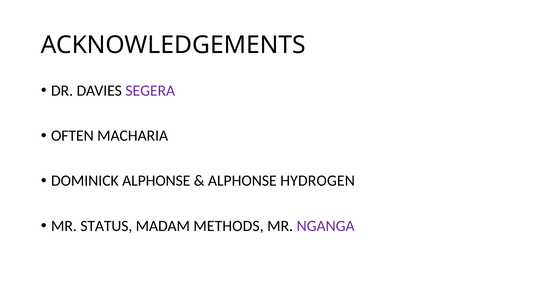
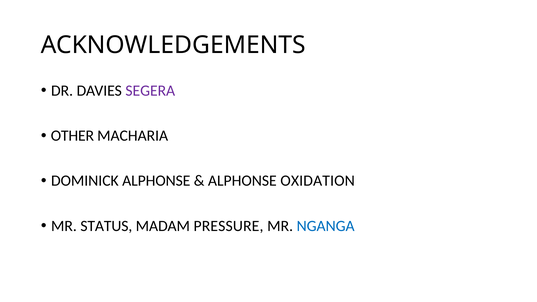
OFTEN: OFTEN -> OTHER
HYDROGEN: HYDROGEN -> OXIDATION
METHODS: METHODS -> PRESSURE
NGANGA colour: purple -> blue
